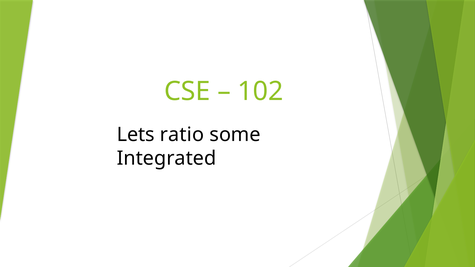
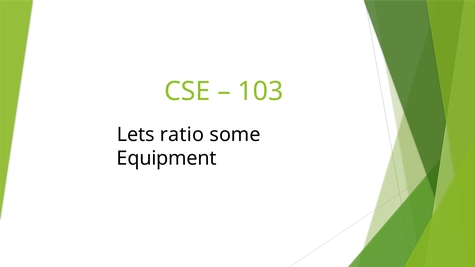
102: 102 -> 103
Integrated: Integrated -> Equipment
